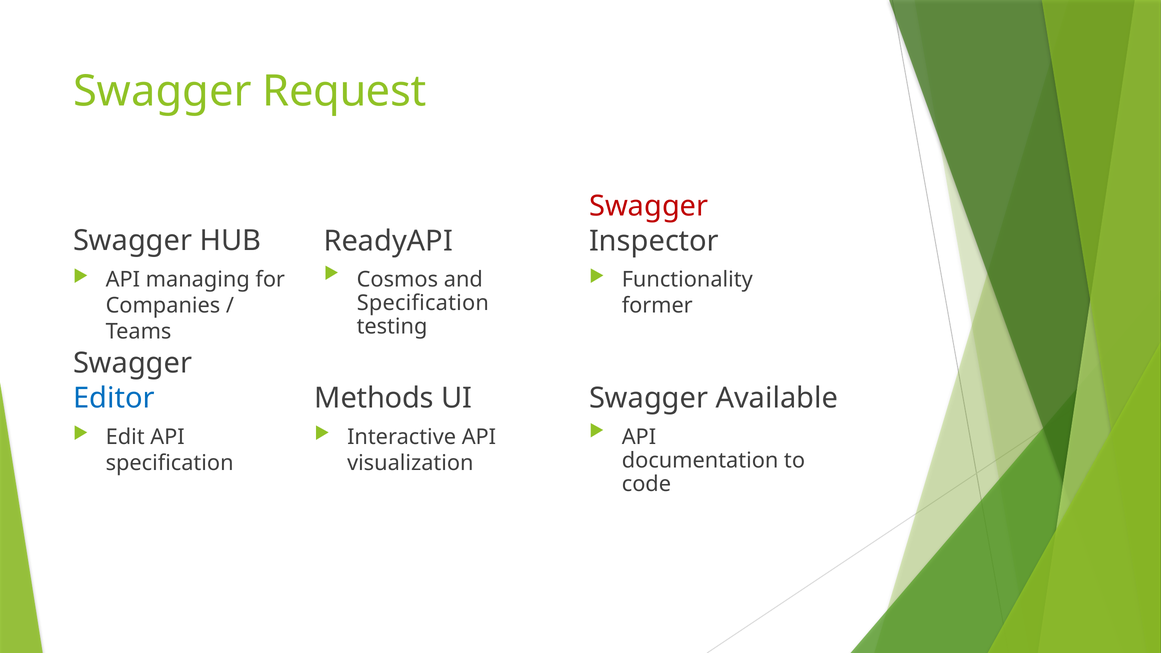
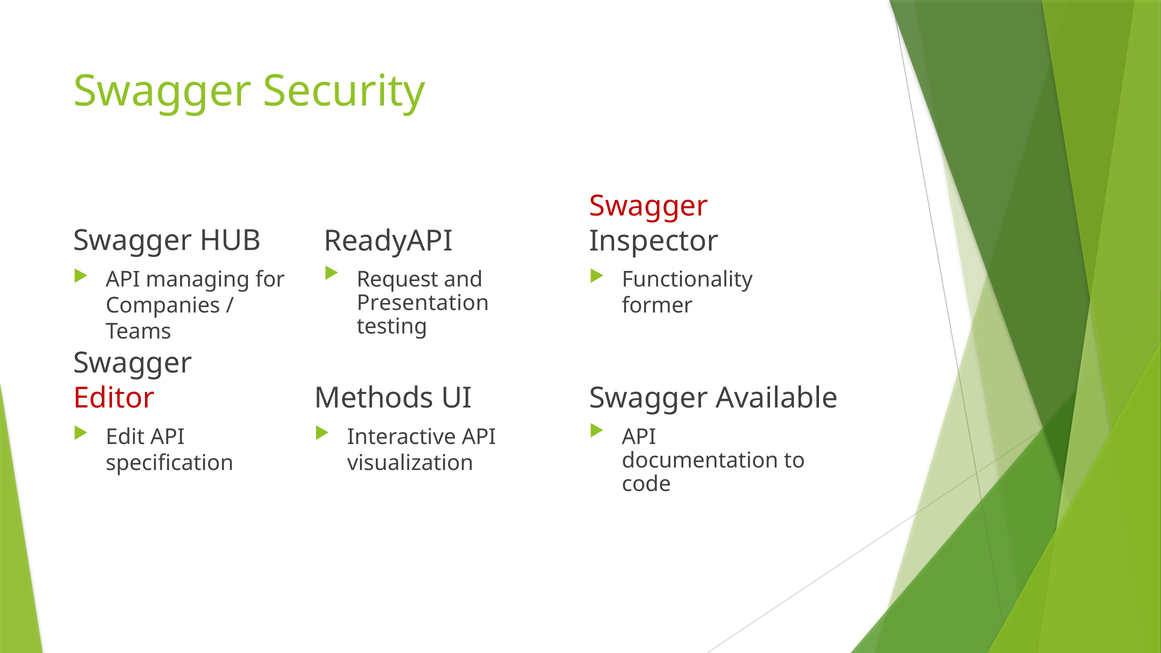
Request: Request -> Security
Cosmos: Cosmos -> Request
Specification at (423, 303): Specification -> Presentation
Editor colour: blue -> red
